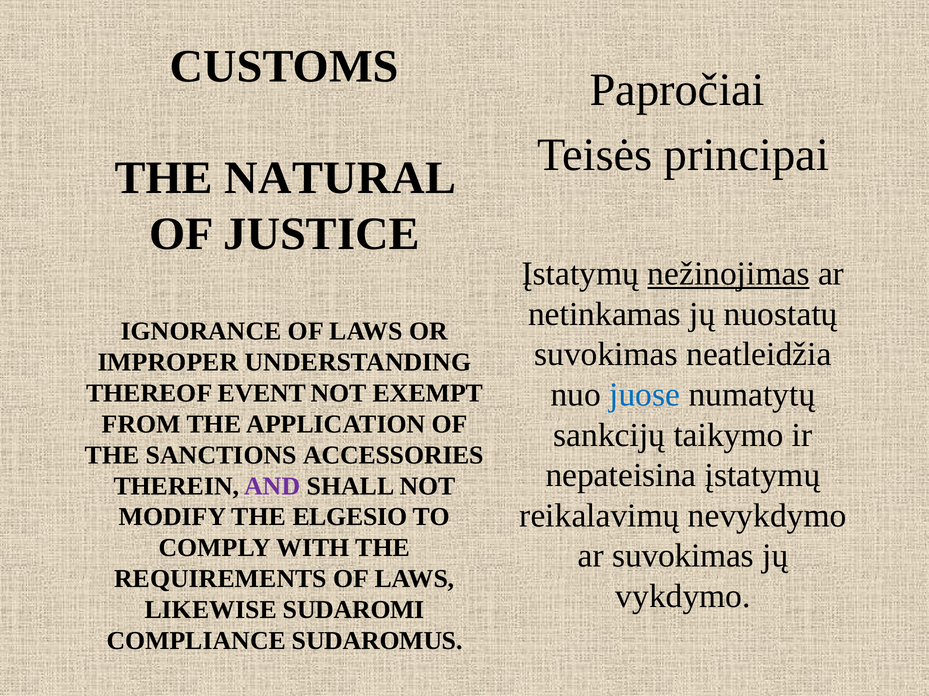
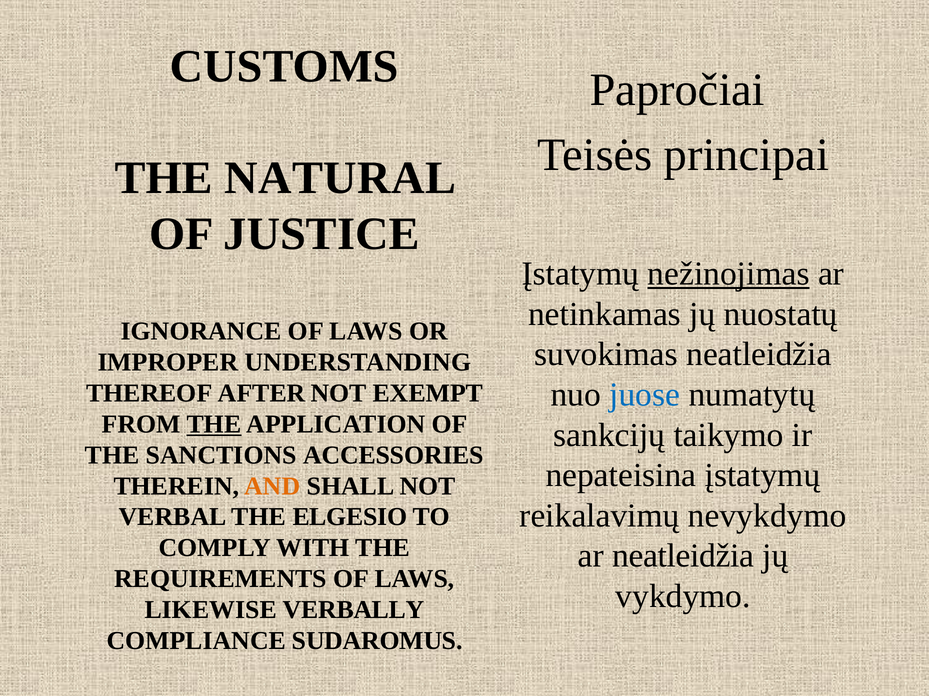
EVENT: EVENT -> AFTER
THE at (214, 425) underline: none -> present
AND colour: purple -> orange
MODIFY: MODIFY -> VERBAL
ar suvokimas: suvokimas -> neatleidžia
SUDAROMI: SUDAROMI -> VERBALLY
